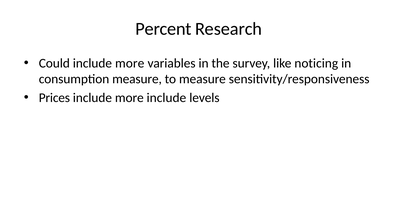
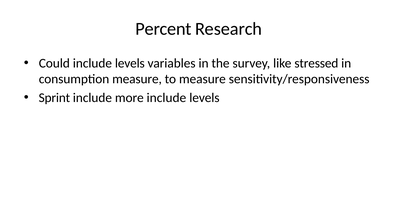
Could include more: more -> levels
noticing: noticing -> stressed
Prices: Prices -> Sprint
